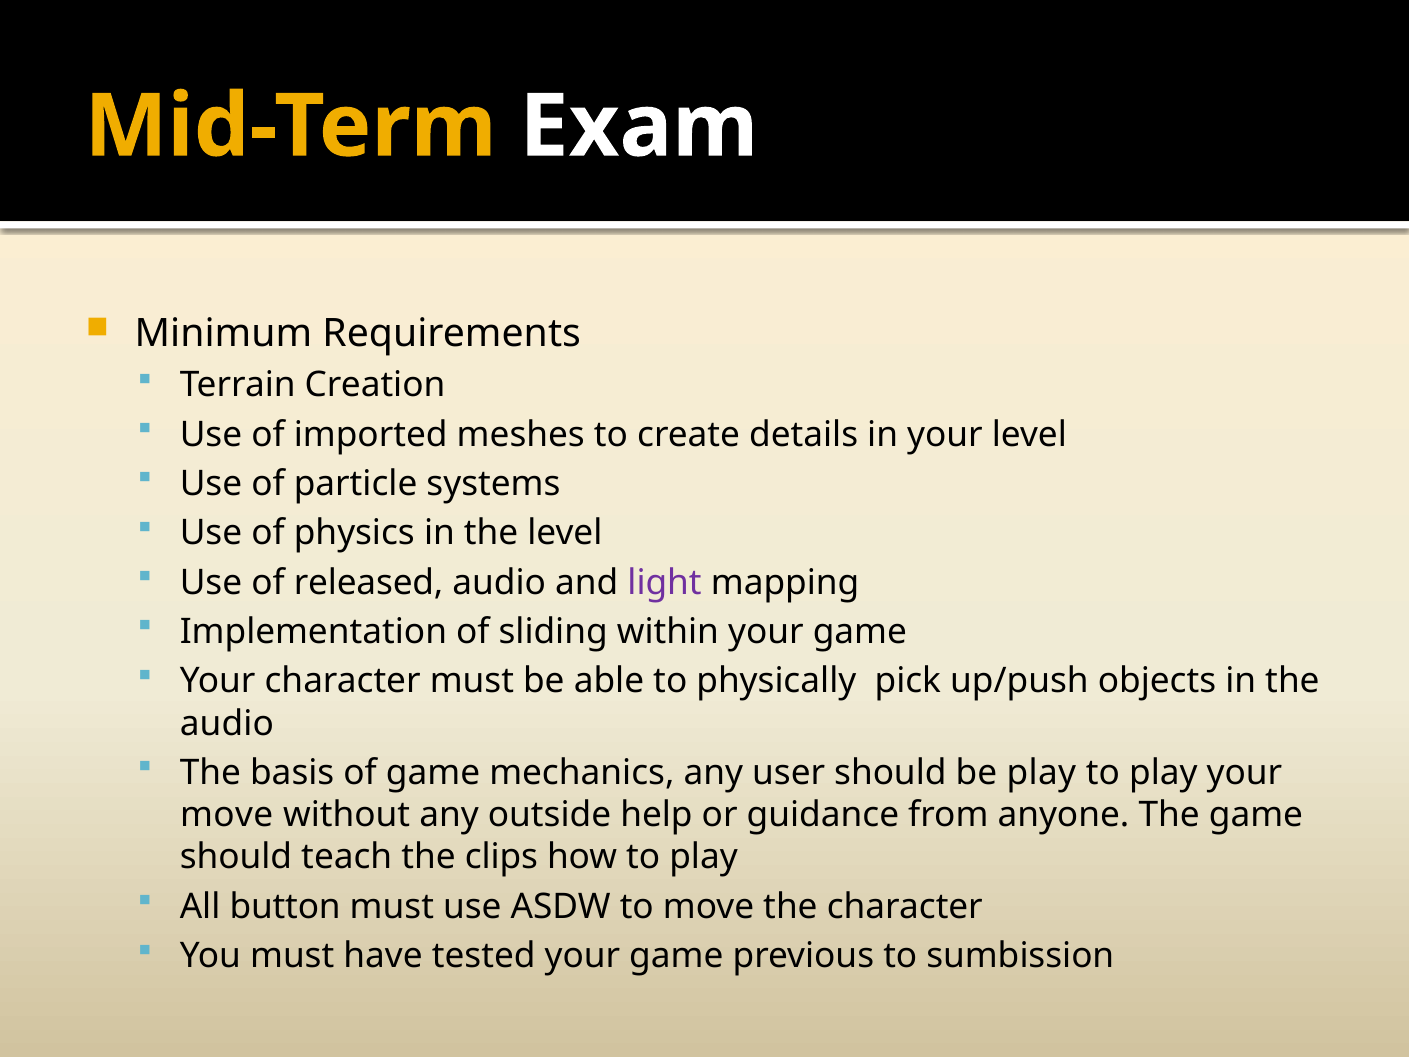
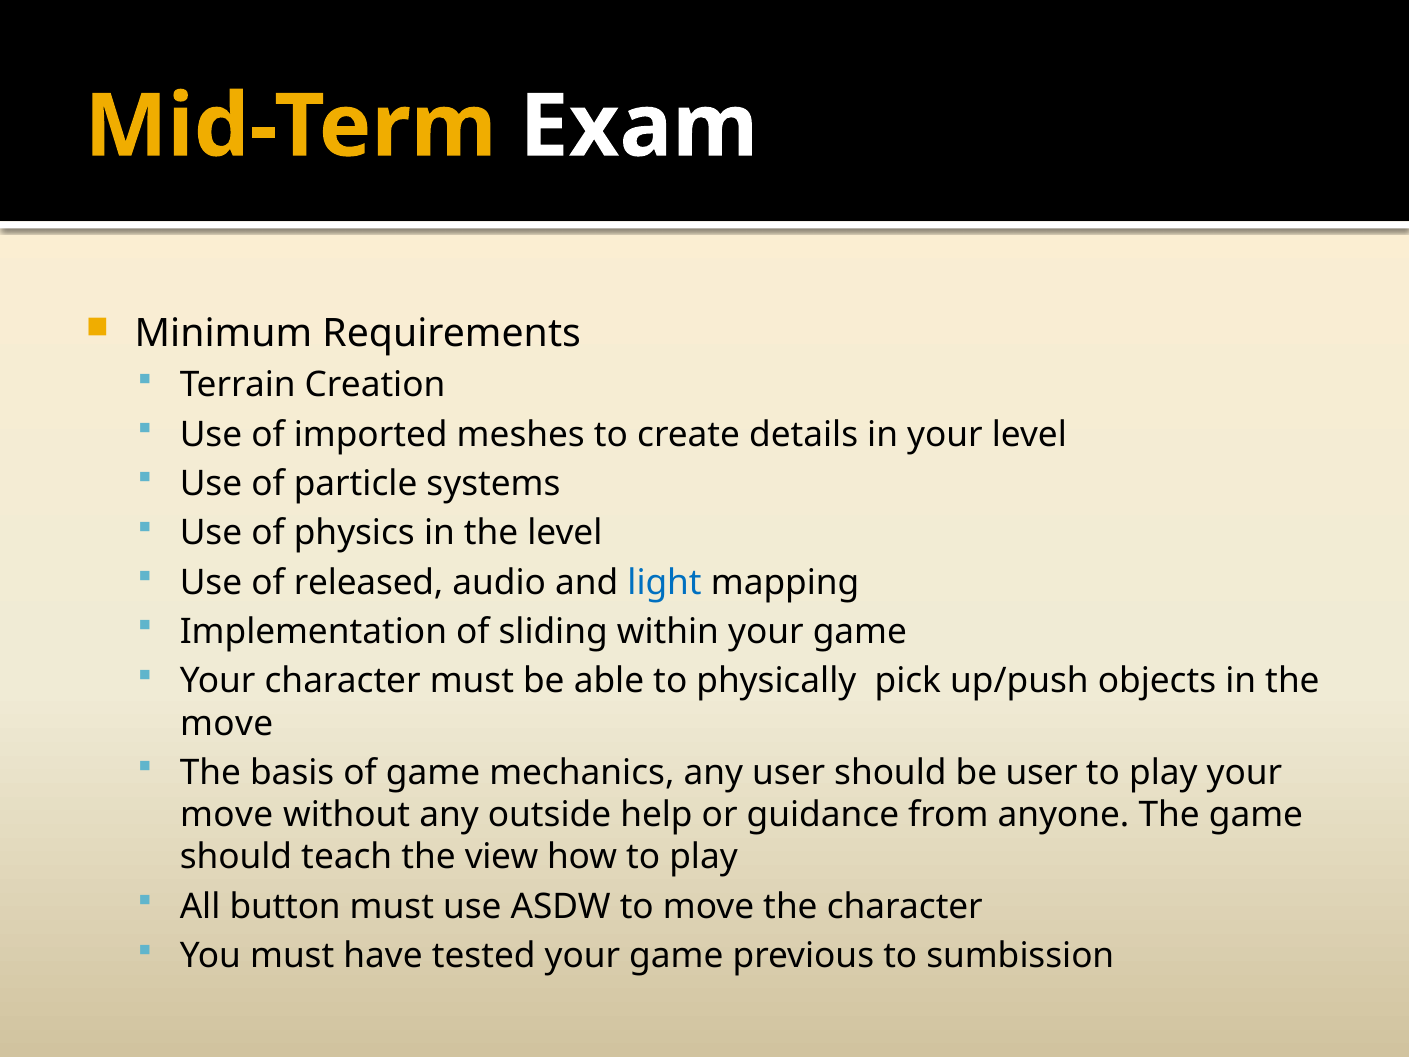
light colour: purple -> blue
audio at (227, 723): audio -> move
be play: play -> user
clips: clips -> view
